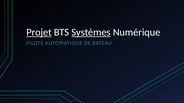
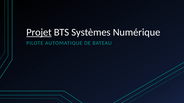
Systèmes underline: present -> none
